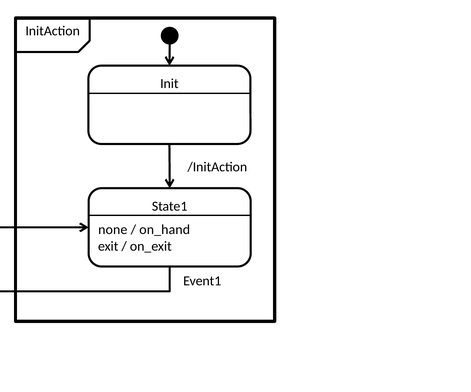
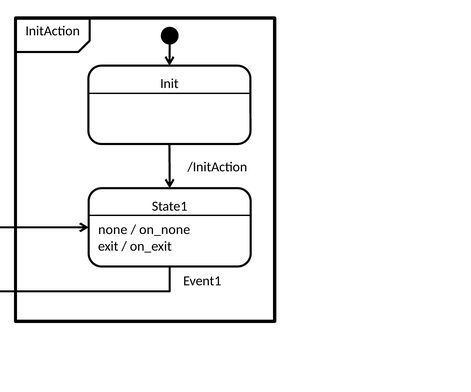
on_hand: on_hand -> on_none
